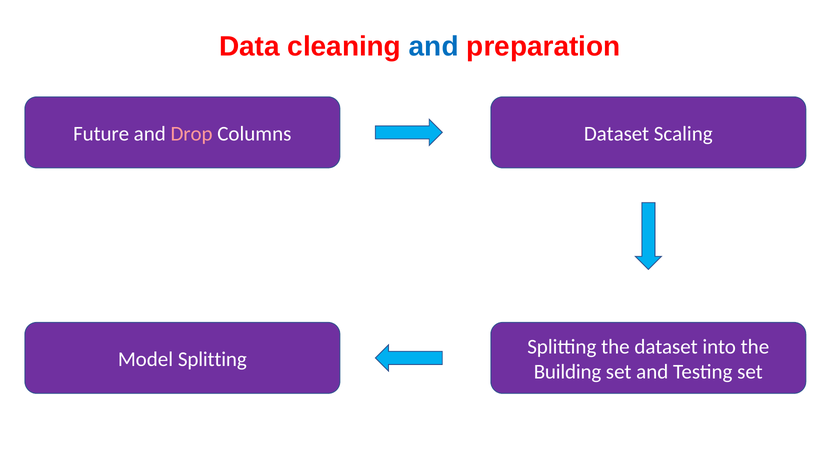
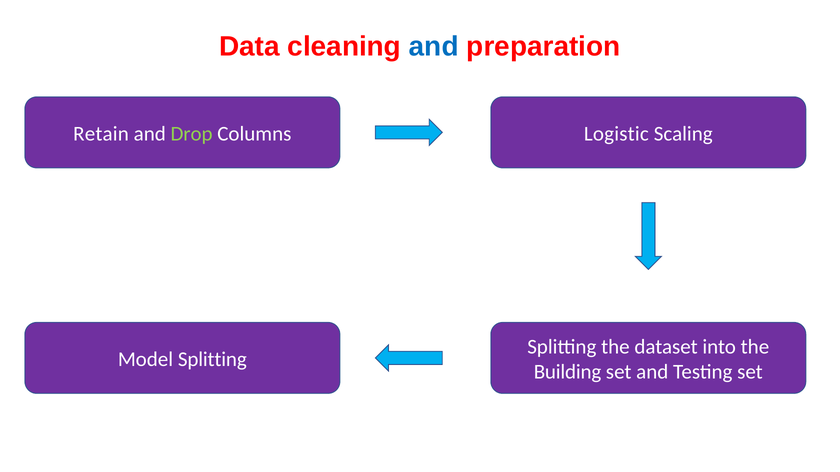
Future: Future -> Retain
Drop colour: pink -> light green
Columns Dataset: Dataset -> Logistic
